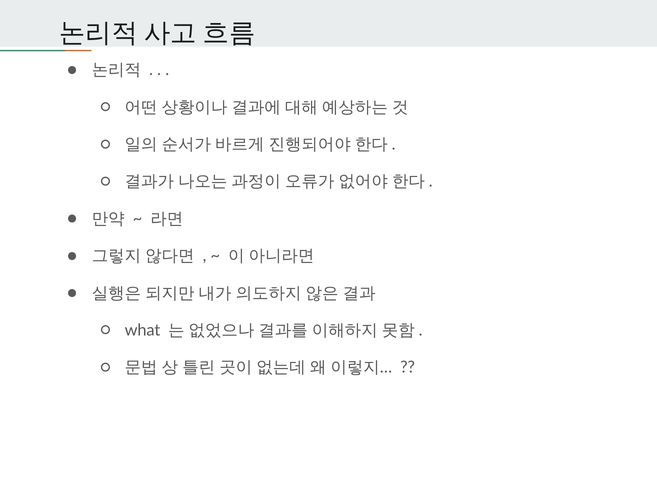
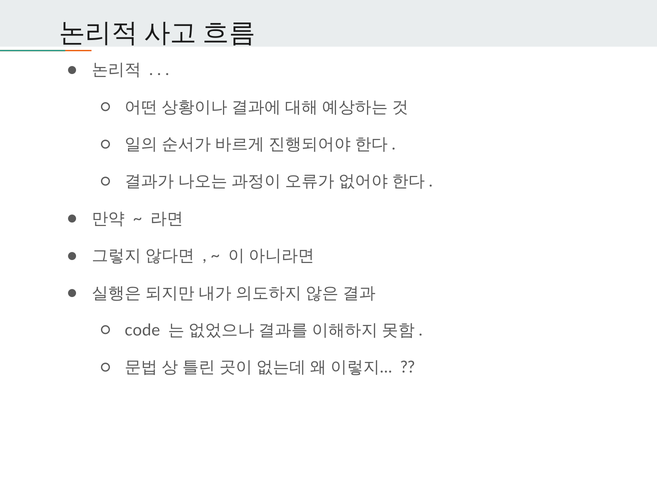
what: what -> code
